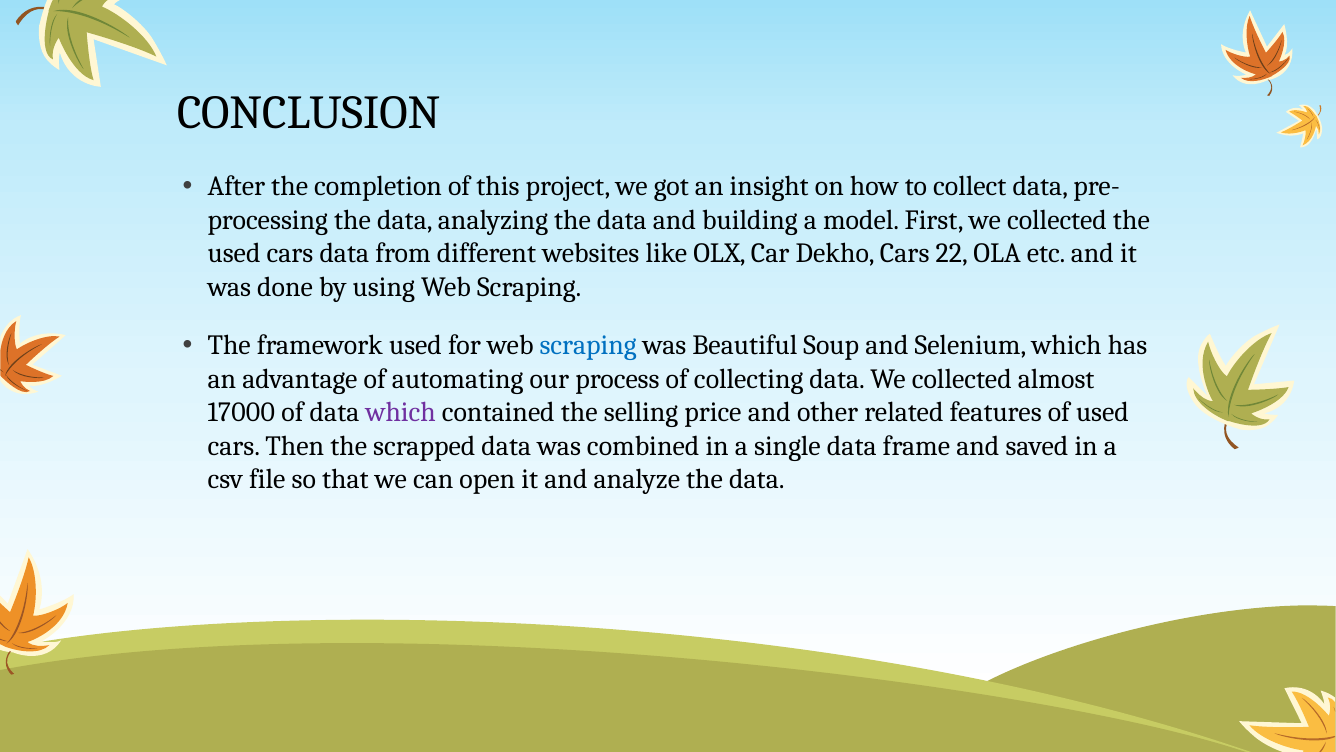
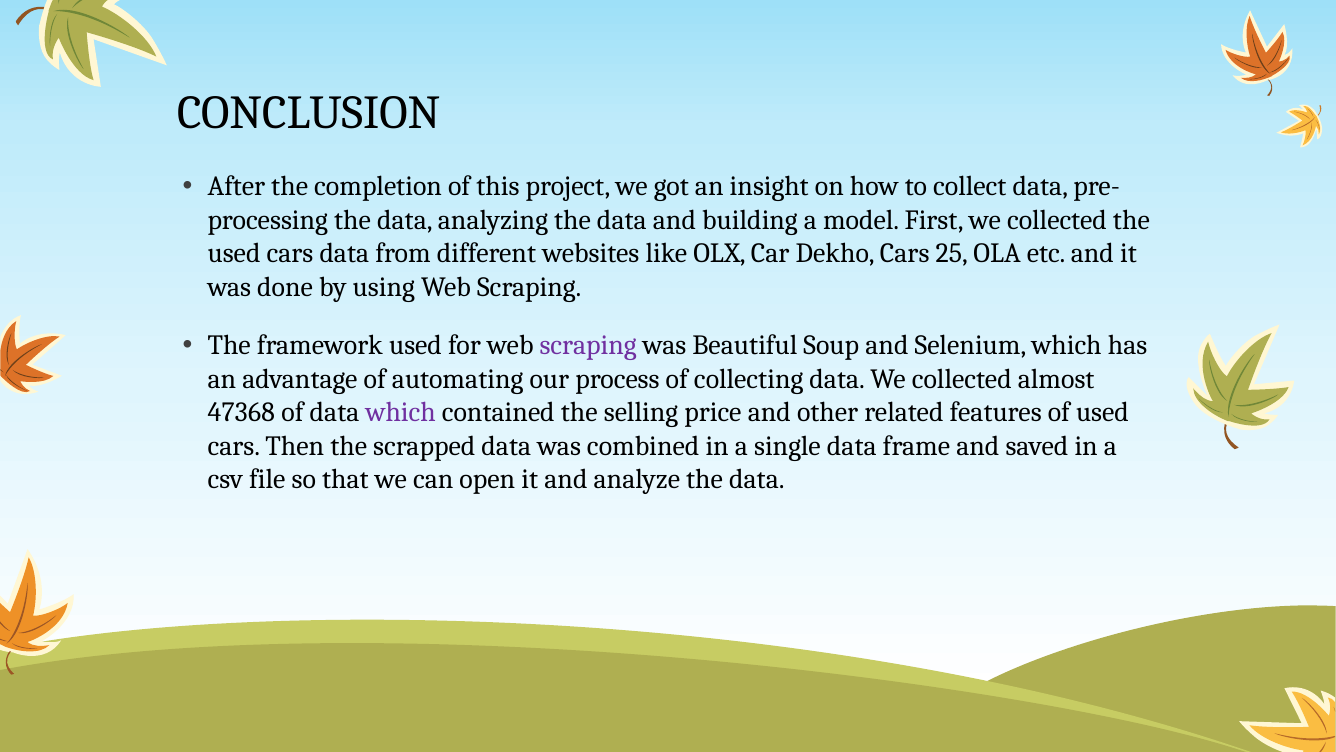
22: 22 -> 25
scraping at (588, 345) colour: blue -> purple
17000: 17000 -> 47368
